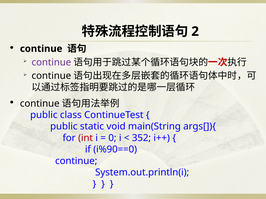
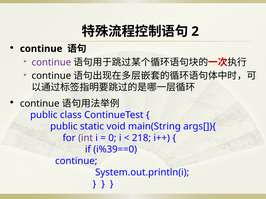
int colour: red -> purple
352: 352 -> 218
i%90==0: i%90==0 -> i%39==0
